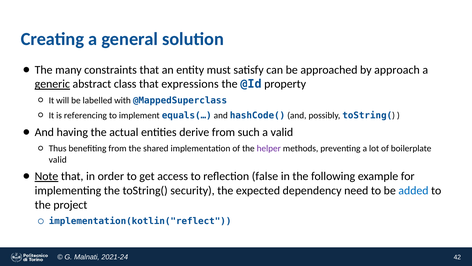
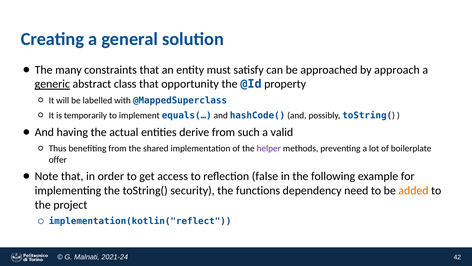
expressions: expressions -> opportunity
referencing: referencing -> temporarily
valid at (58, 159): valid -> offer
Note underline: present -> none
expected: expected -> functions
added colour: blue -> orange
